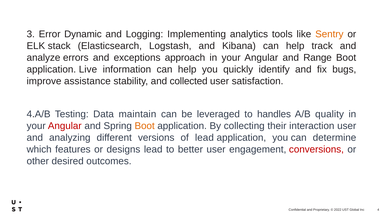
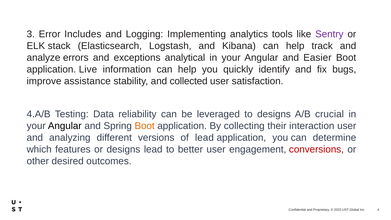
Dynamic: Dynamic -> Includes
Sentry colour: orange -> purple
approach: approach -> analytical
Range: Range -> Easier
maintain: maintain -> reliability
to handles: handles -> designs
quality: quality -> crucial
Angular at (65, 126) colour: red -> black
